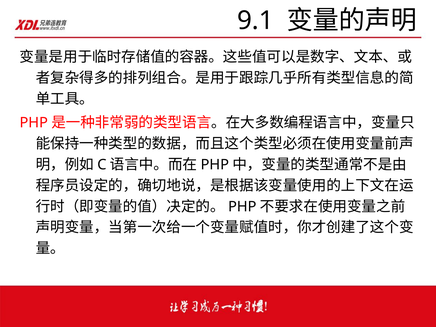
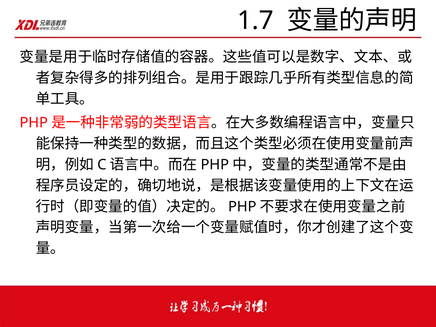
9.1: 9.1 -> 1.7
